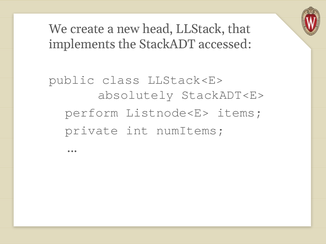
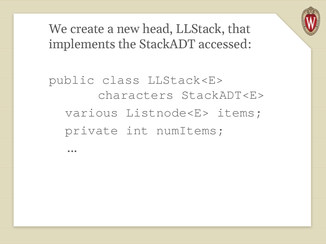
absolutely: absolutely -> characters
perform: perform -> various
